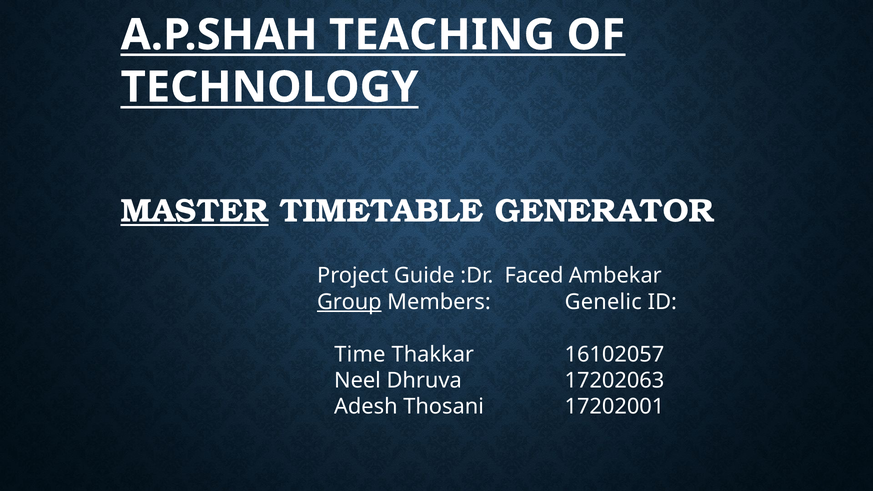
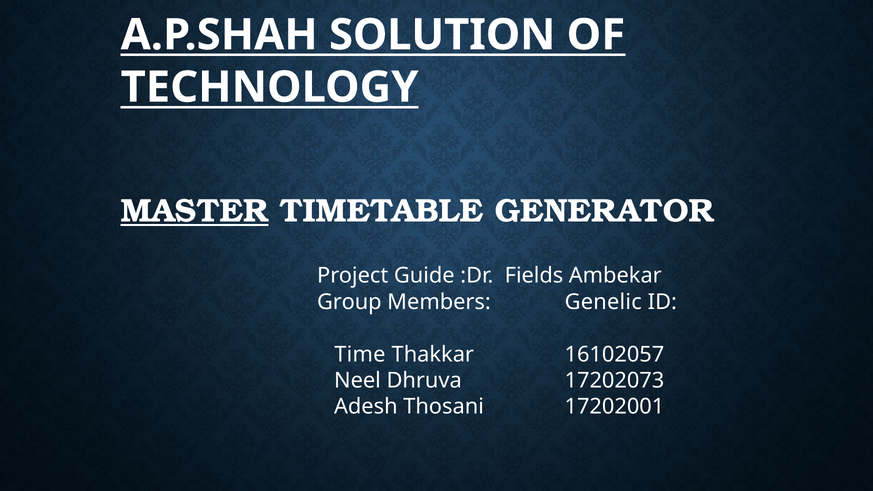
TEACHING: TEACHING -> SOLUTION
Faced: Faced -> Fields
Group underline: present -> none
17202063: 17202063 -> 17202073
